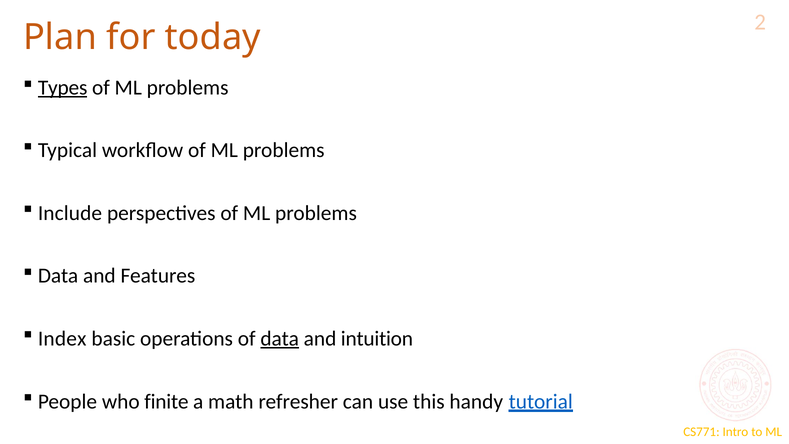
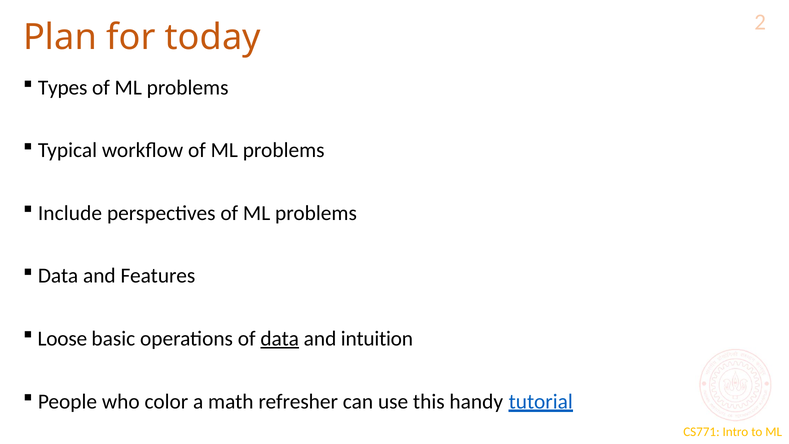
Types underline: present -> none
Index: Index -> Loose
finite: finite -> color
